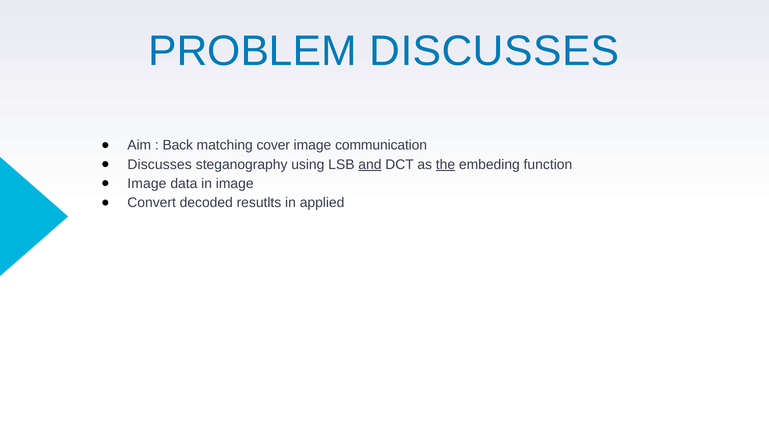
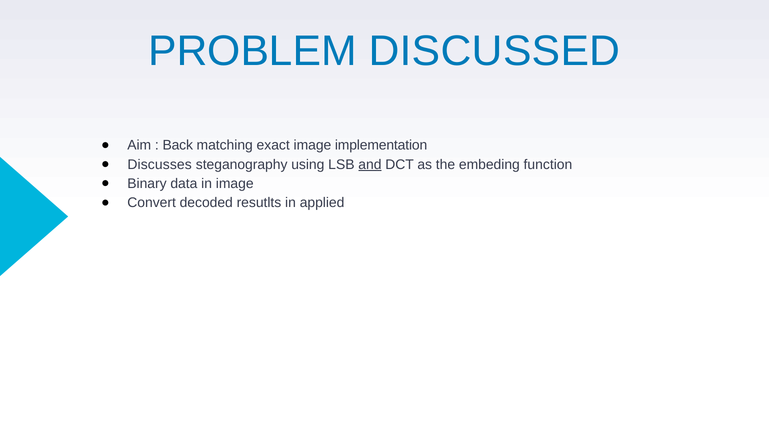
PROBLEM DISCUSSES: DISCUSSES -> DISCUSSED
cover: cover -> exact
communication: communication -> implementation
the underline: present -> none
Image at (147, 183): Image -> Binary
